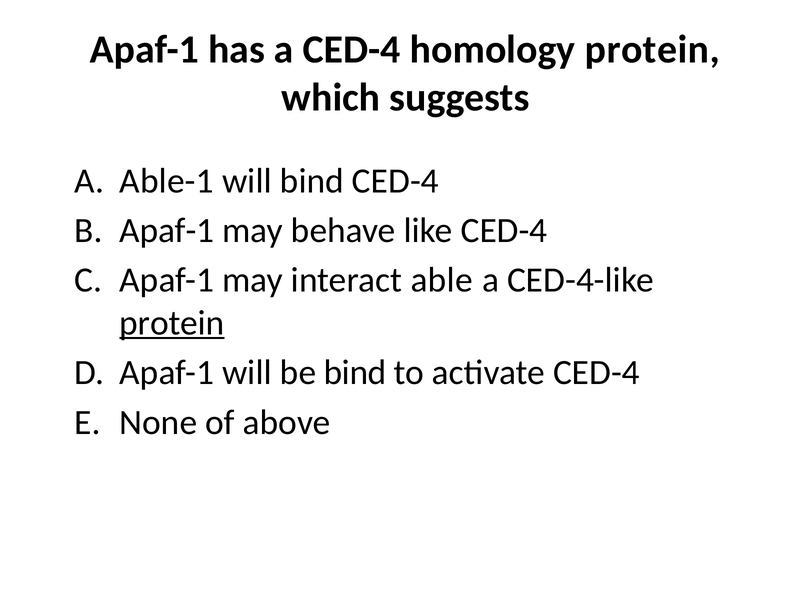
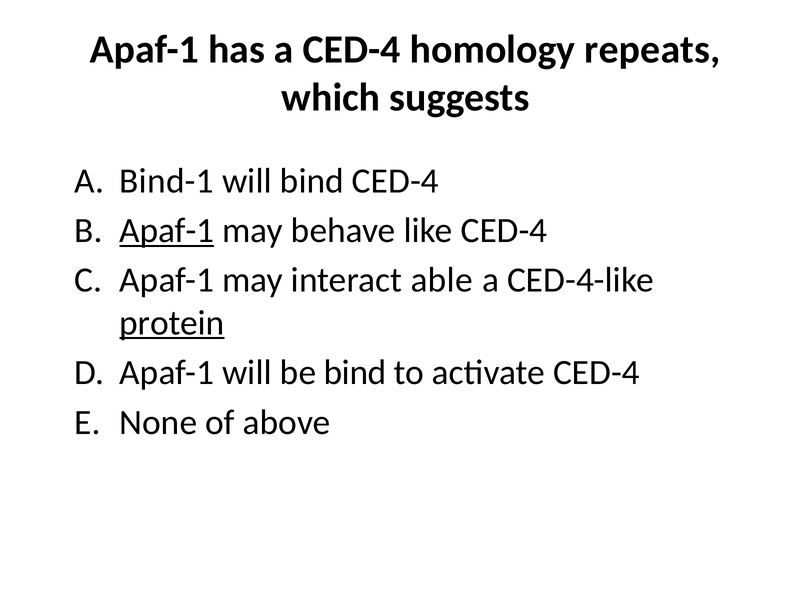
homology protein: protein -> repeats
Able-1: Able-1 -> Bind-1
Apaf-1 at (167, 230) underline: none -> present
